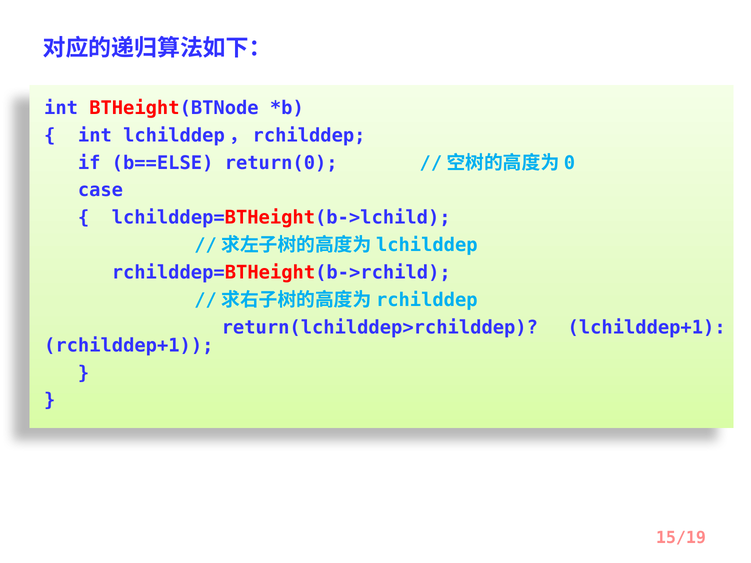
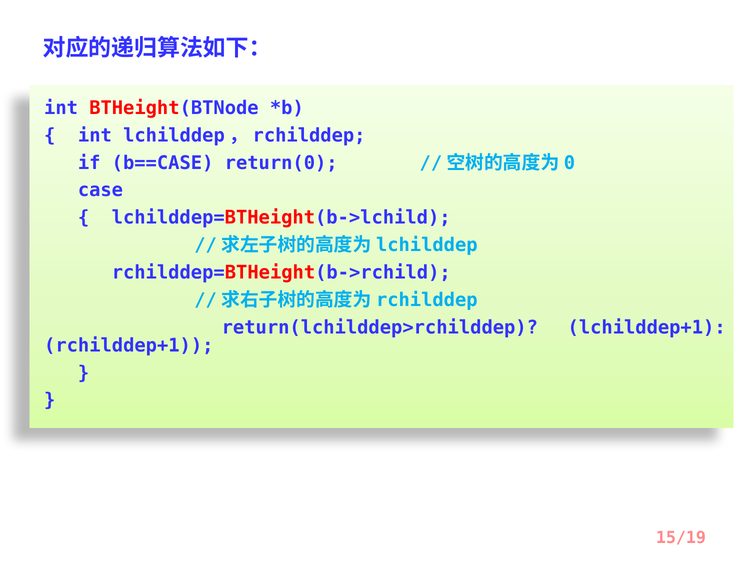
b==ELSE: b==ELSE -> b==CASE
